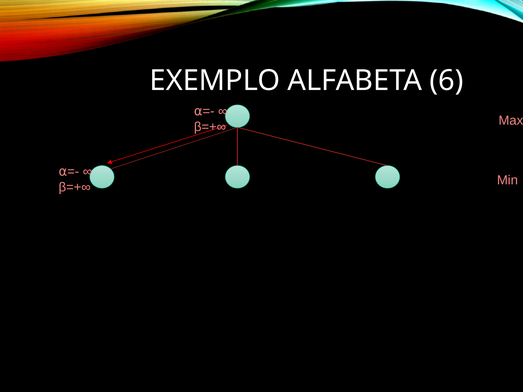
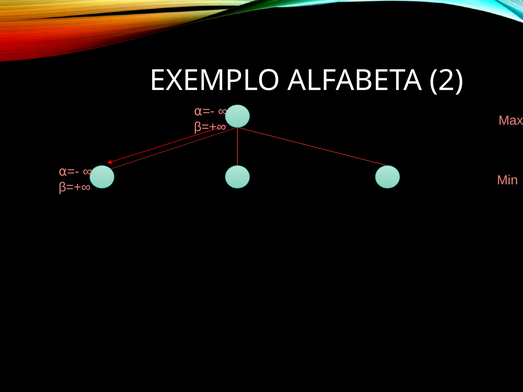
6: 6 -> 2
